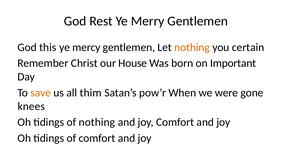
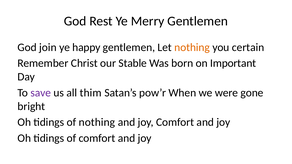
this: this -> join
mercy: mercy -> happy
House: House -> Stable
save colour: orange -> purple
knees: knees -> bright
